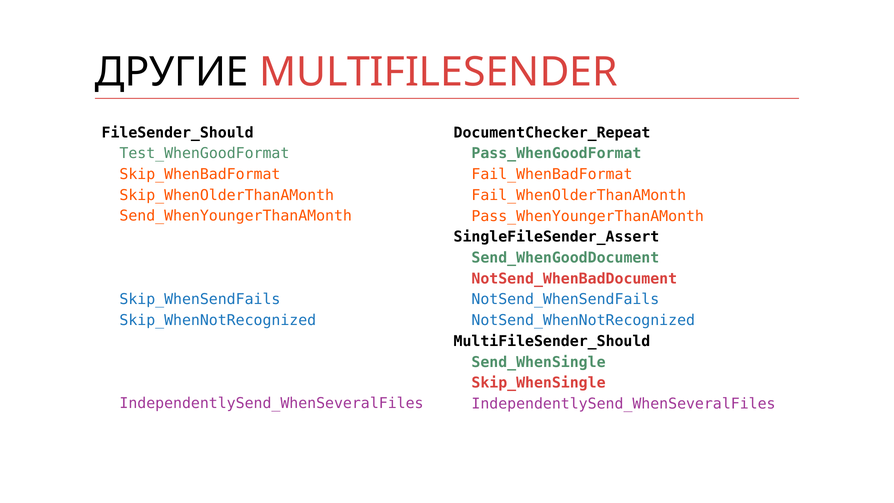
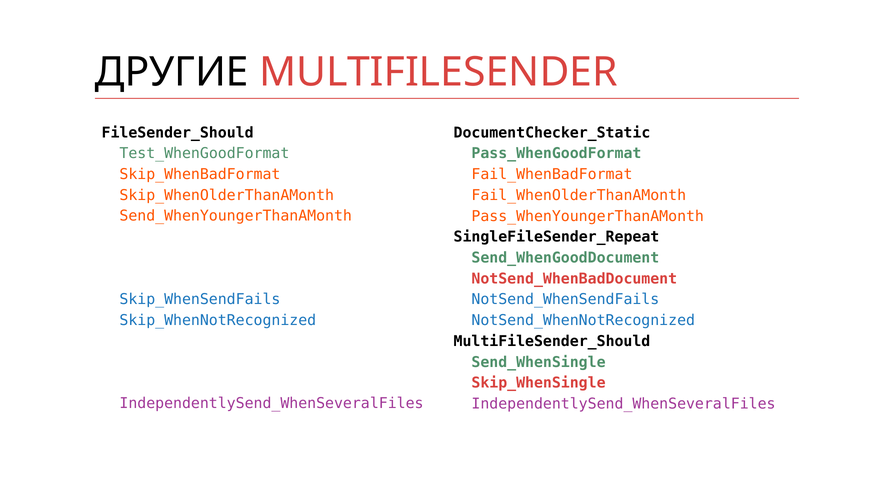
DocumentChecker_Repeat: DocumentChecker_Repeat -> DocumentChecker_Static
SingleFileSender_Assert: SingleFileSender_Assert -> SingleFileSender_Repeat
